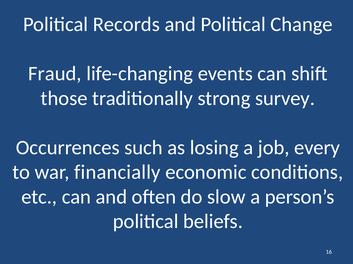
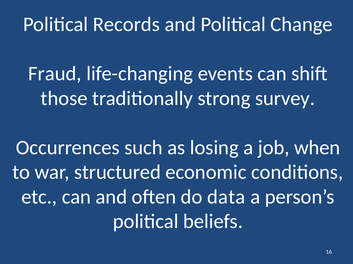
every: every -> when
financially: financially -> structured
slow: slow -> data
